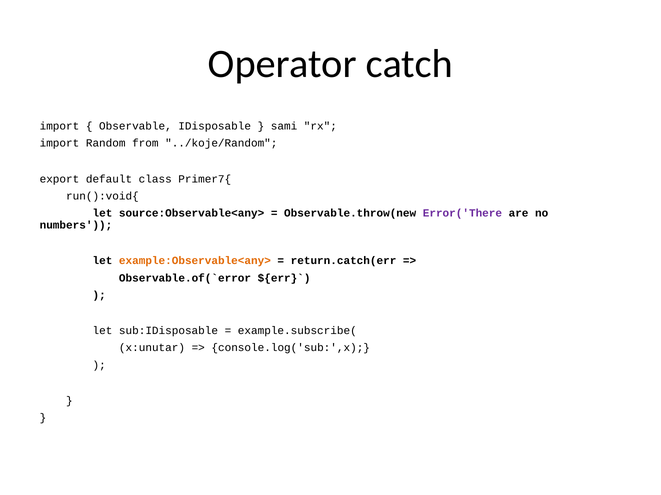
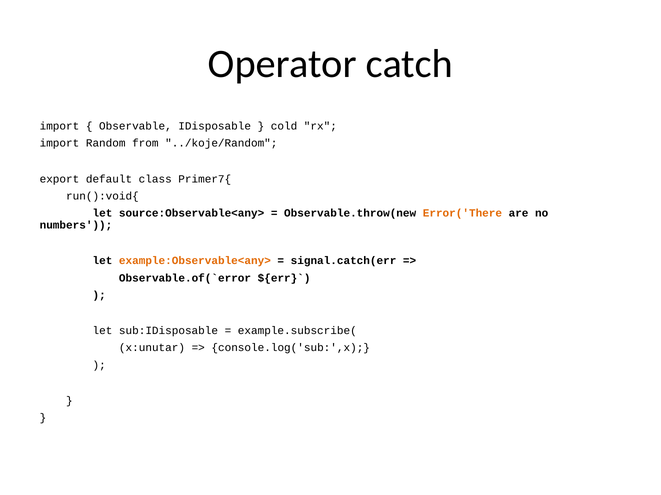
sami: sami -> cold
Error('There colour: purple -> orange
return.catch(err: return.catch(err -> signal.catch(err
